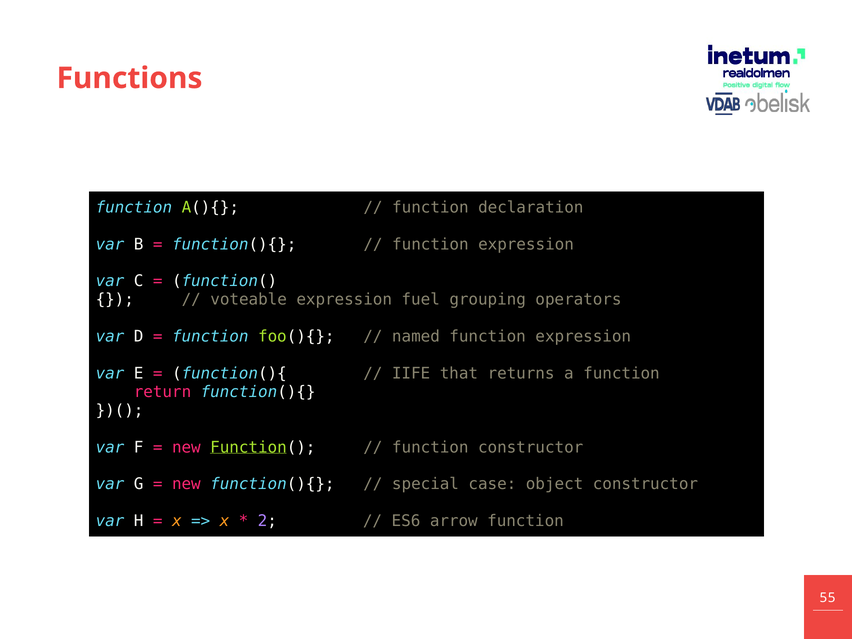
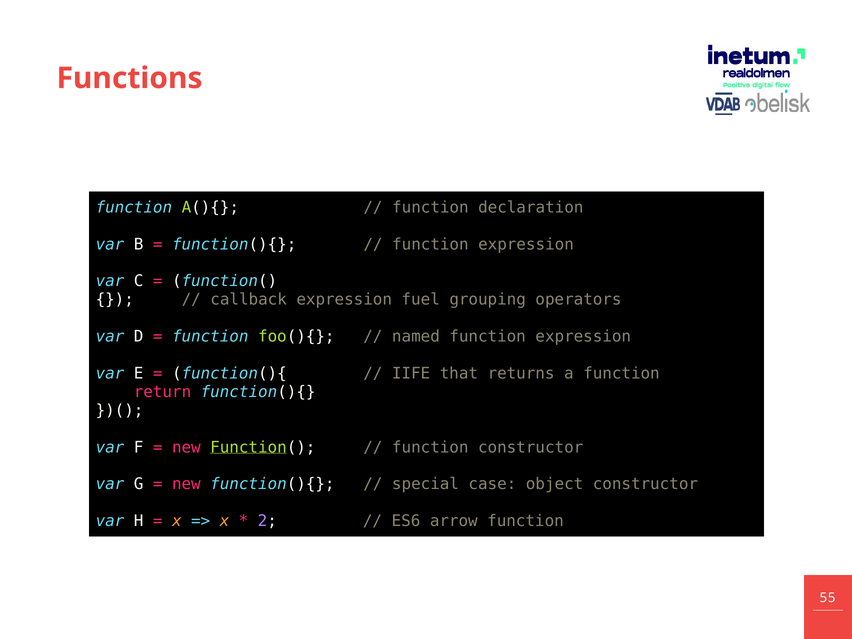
voteable: voteable -> callback
